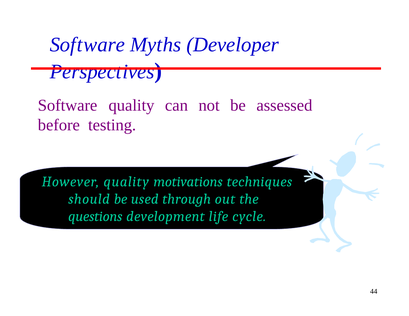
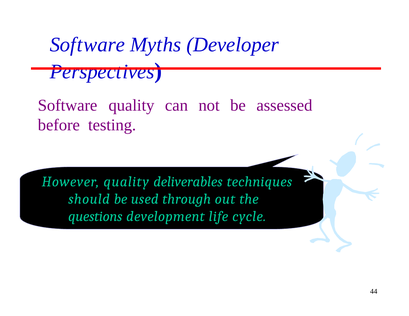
motivations: motivations -> deliverables
